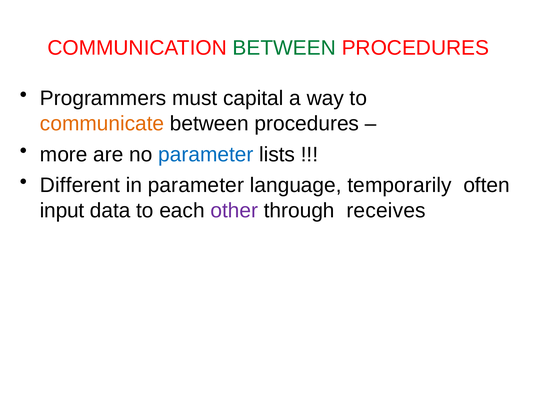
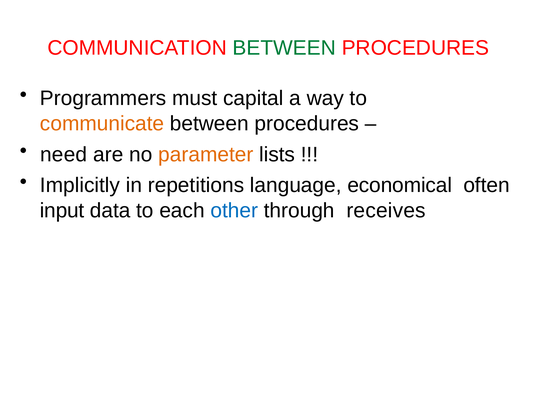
more: more -> need
parameter at (206, 154) colour: blue -> orange
Different: Different -> Implicitly
in parameter: parameter -> repetitions
temporarily: temporarily -> economical
other colour: purple -> blue
